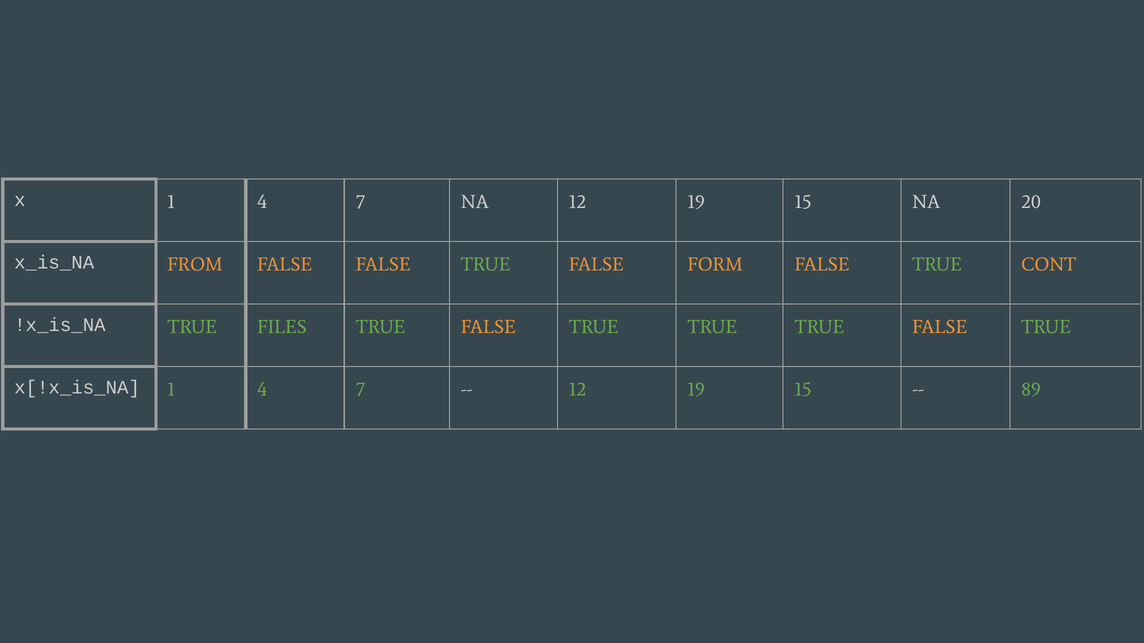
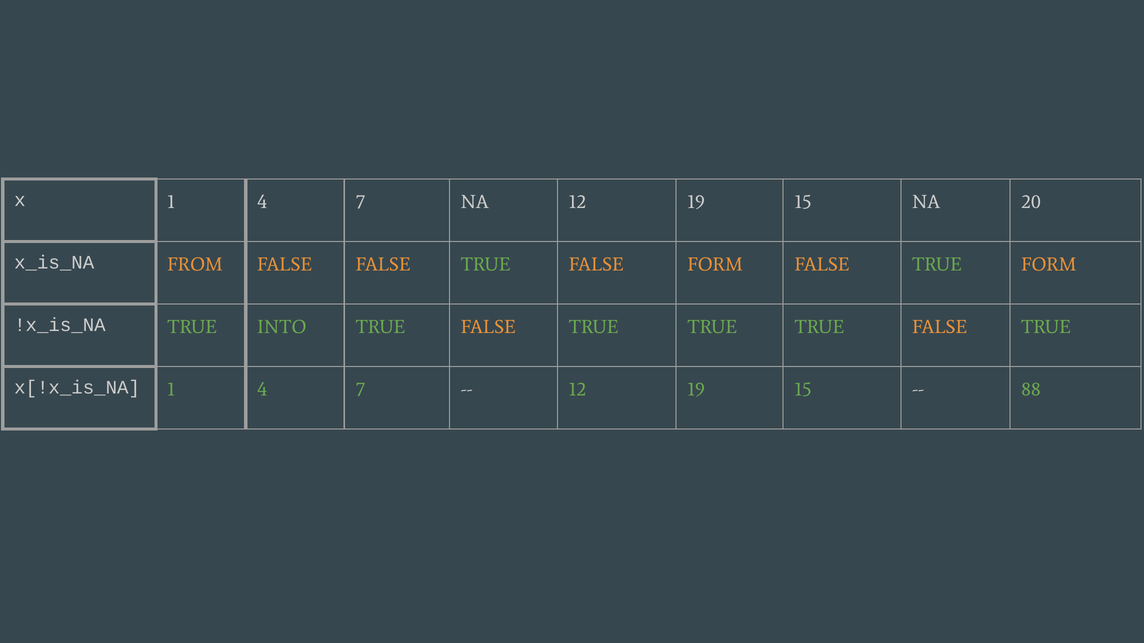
TRUE CONT: CONT -> FORM
FILES: FILES -> INTO
89: 89 -> 88
